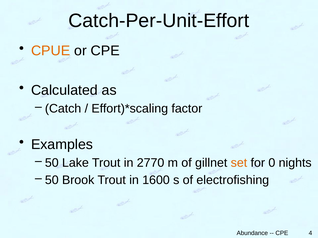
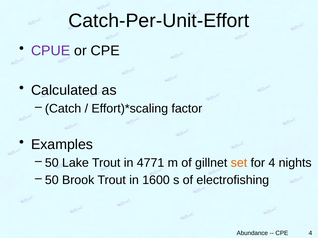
CPUE colour: orange -> purple
2770: 2770 -> 4771
for 0: 0 -> 4
